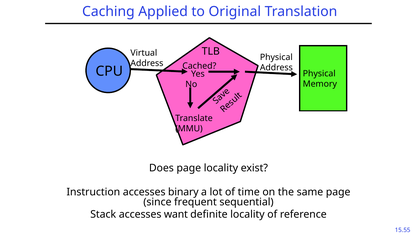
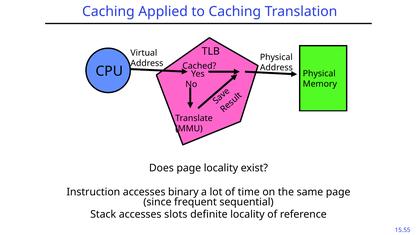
to Original: Original -> Caching
want: want -> slots
